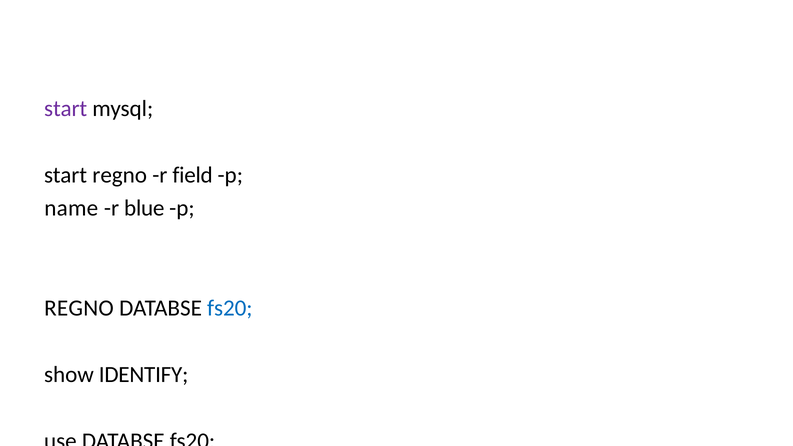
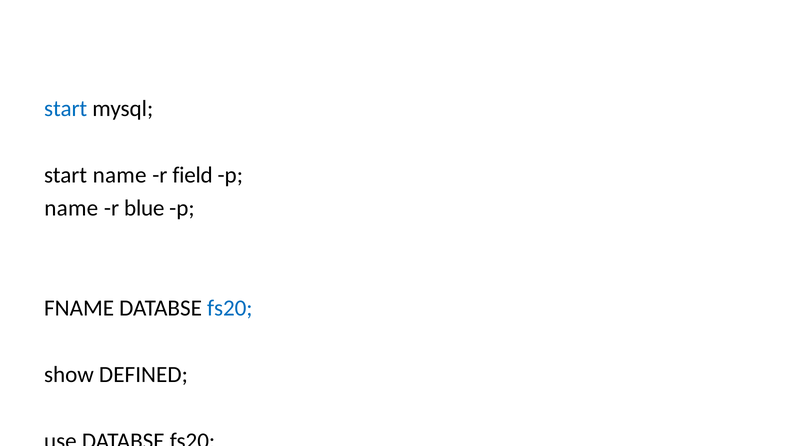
start at (66, 109) colour: purple -> blue
start regno: regno -> name
REGNO at (79, 308): REGNO -> FNAME
IDENTIFY: IDENTIFY -> DEFINED
